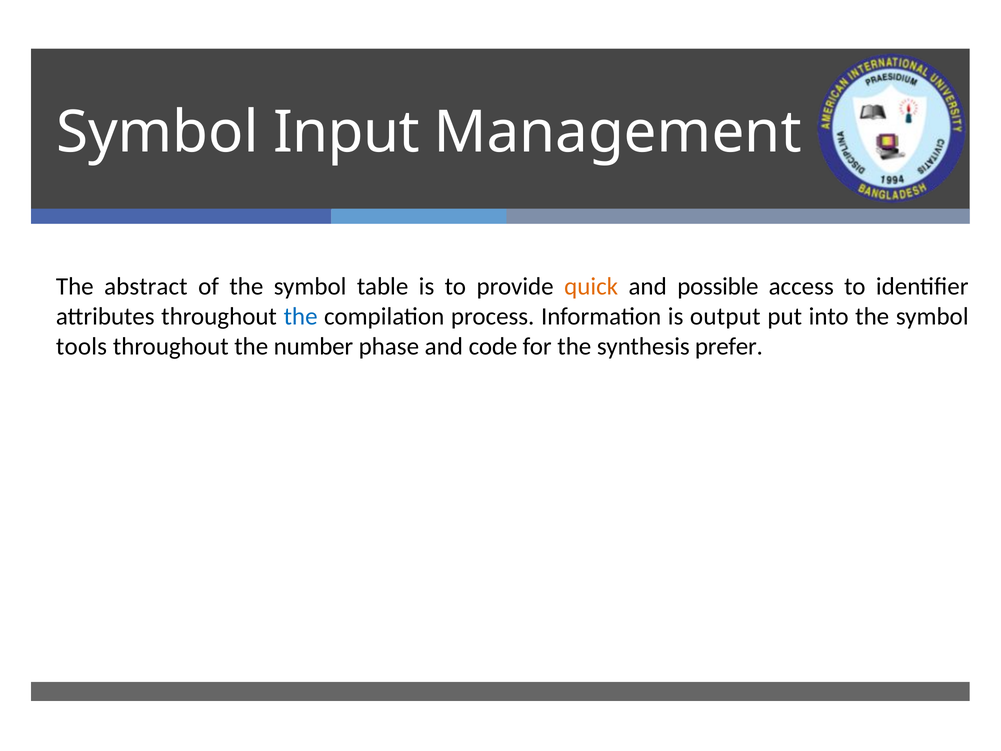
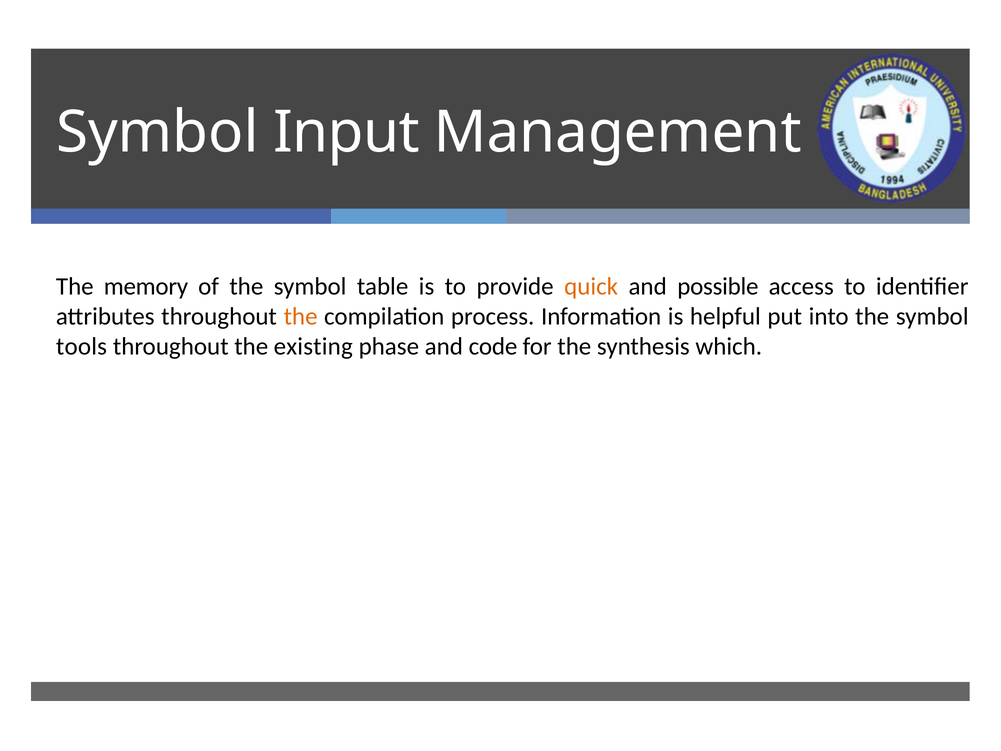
abstract: abstract -> memory
the at (301, 316) colour: blue -> orange
output: output -> helpful
number: number -> existing
prefer: prefer -> which
